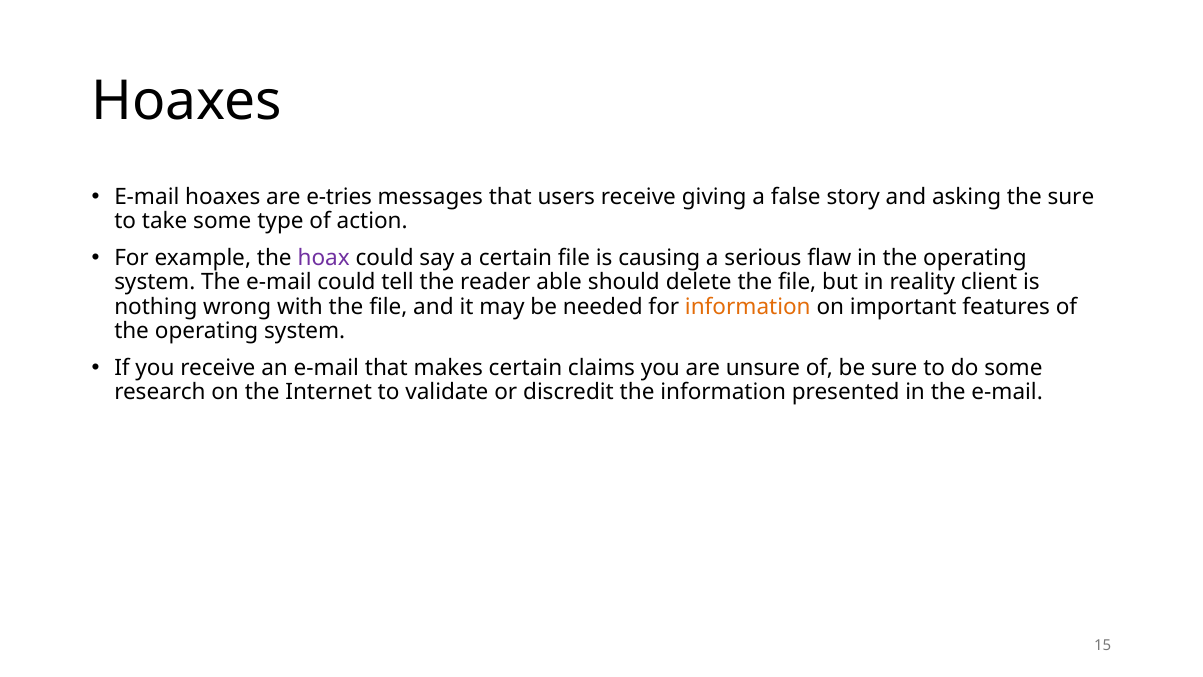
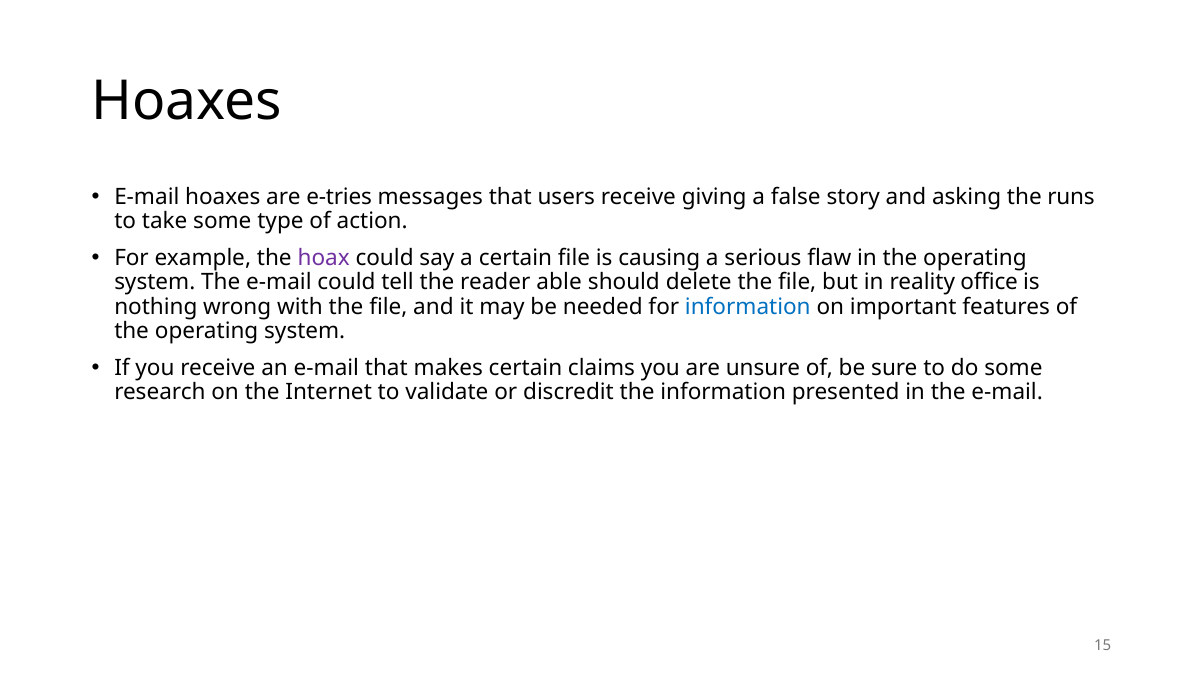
the sure: sure -> runs
client: client -> office
information at (748, 307) colour: orange -> blue
